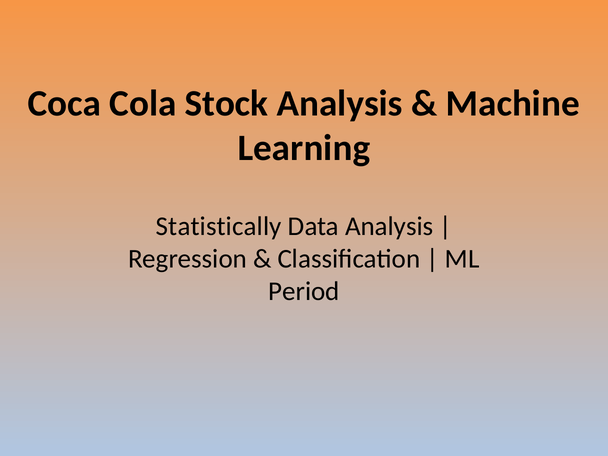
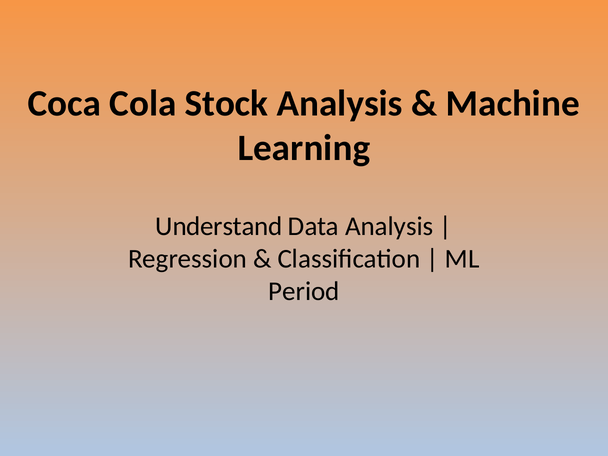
Statistically: Statistically -> Understand
